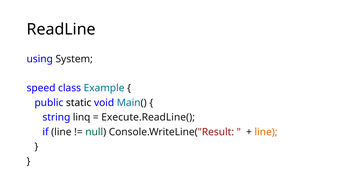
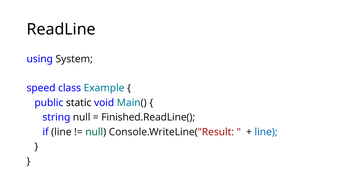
string linq: linq -> null
Execute.ReadLine(: Execute.ReadLine( -> Finished.ReadLine(
line at (266, 132) colour: orange -> blue
